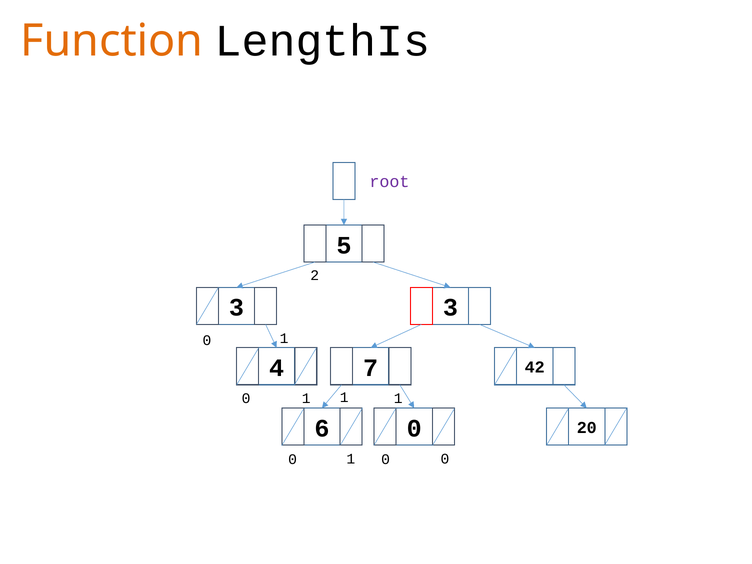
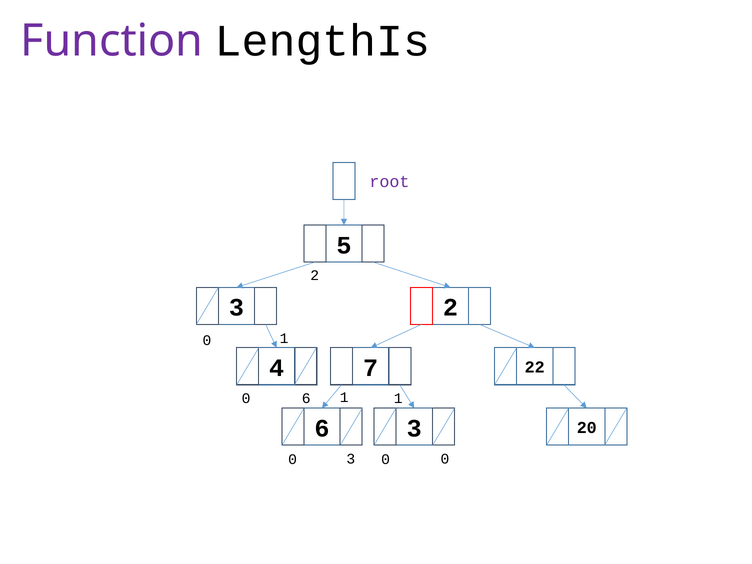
Function colour: orange -> purple
3 3: 3 -> 2
42: 42 -> 22
1 at (306, 398): 1 -> 6
6 0: 0 -> 3
1 at (351, 459): 1 -> 3
